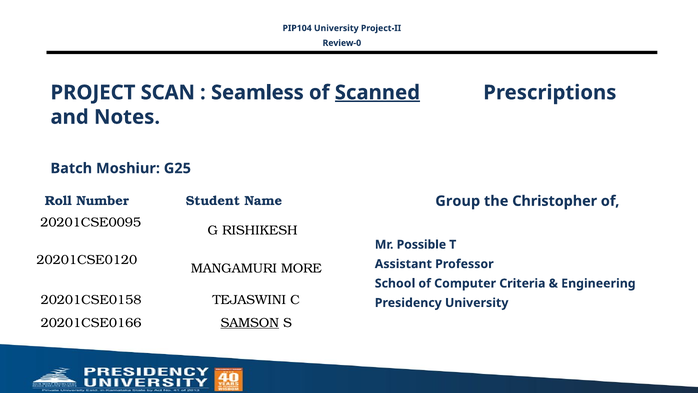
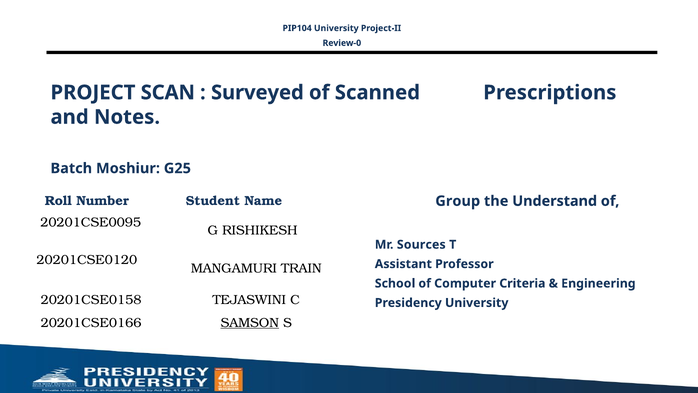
Seamless: Seamless -> Surveyed
Scanned underline: present -> none
Christopher: Christopher -> Understand
Possible: Possible -> Sources
MORE: MORE -> TRAIN
